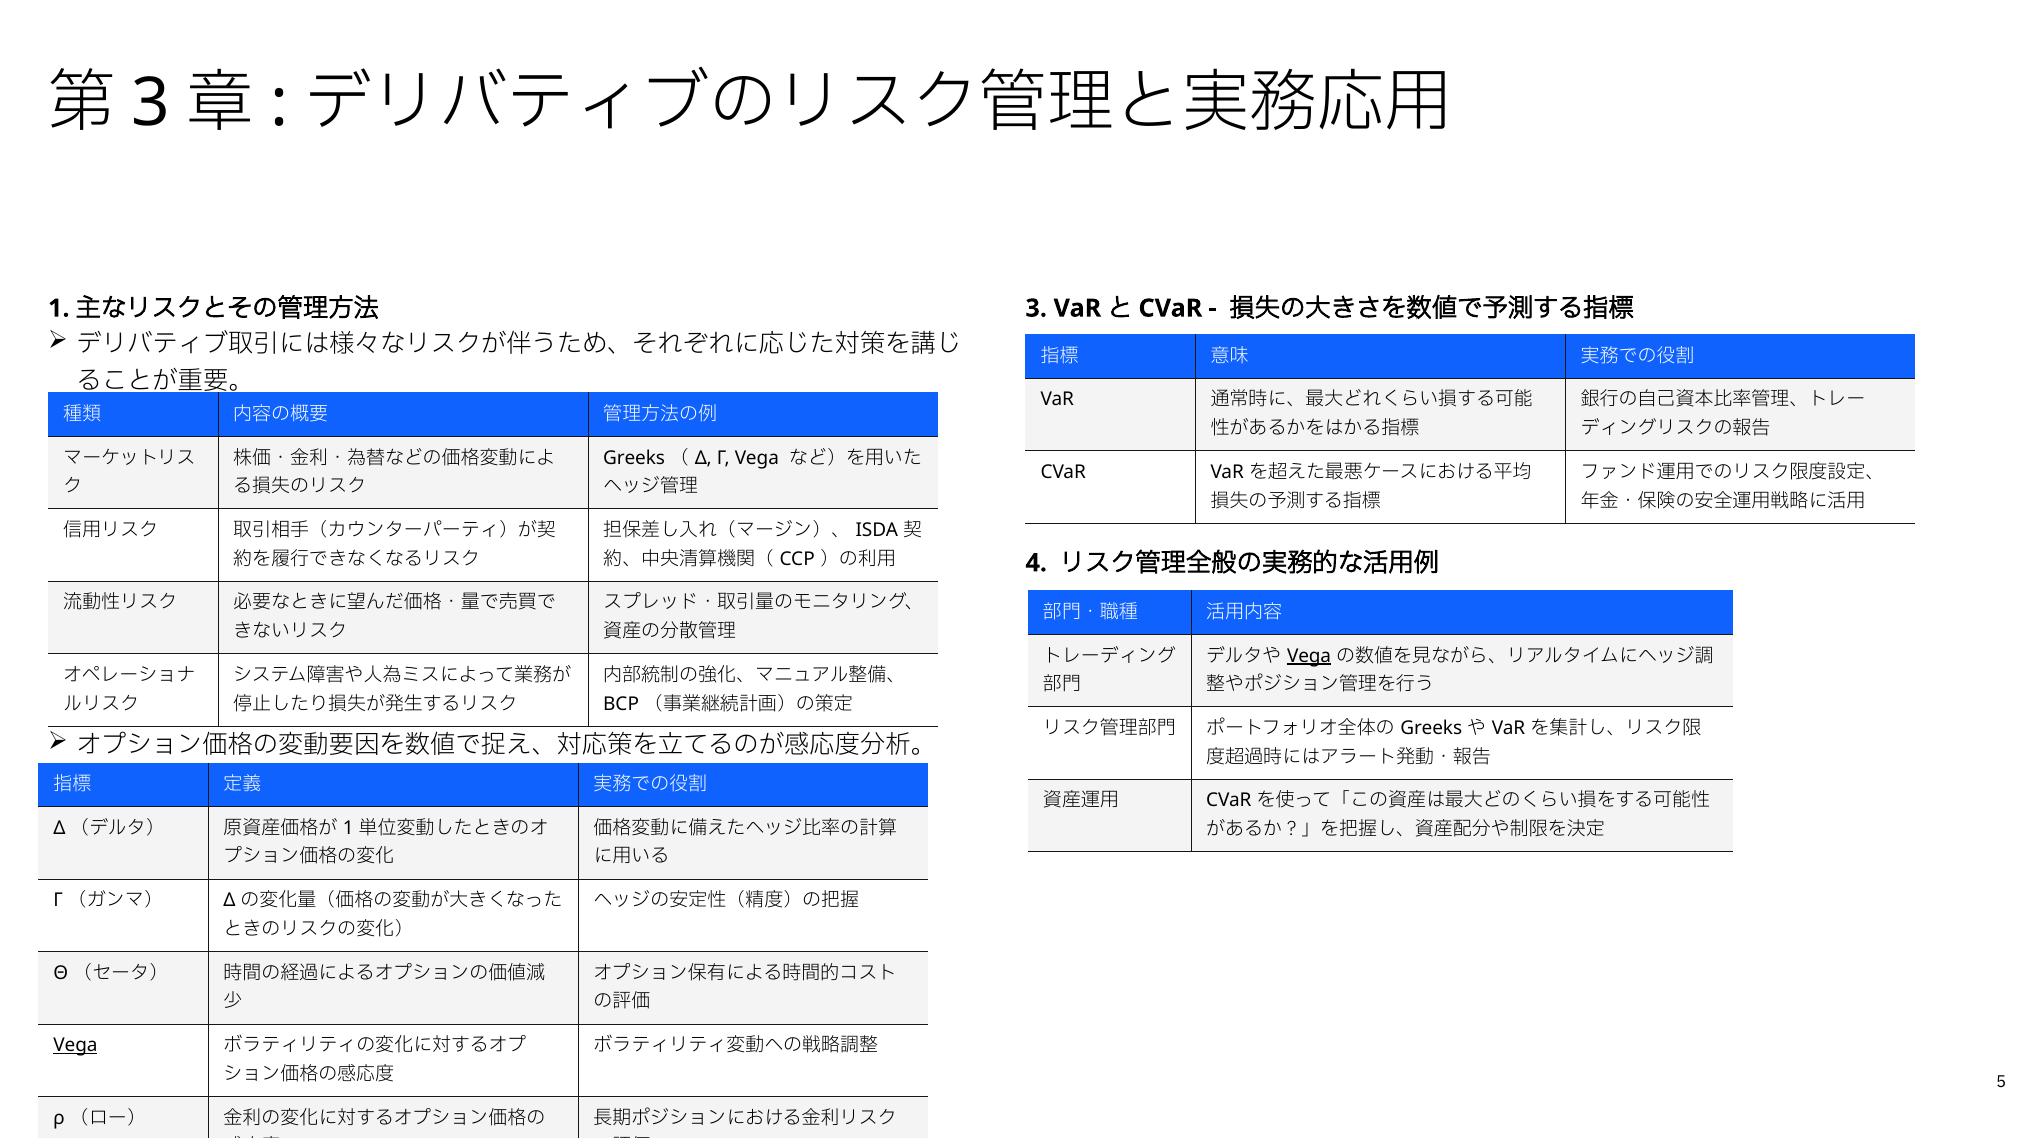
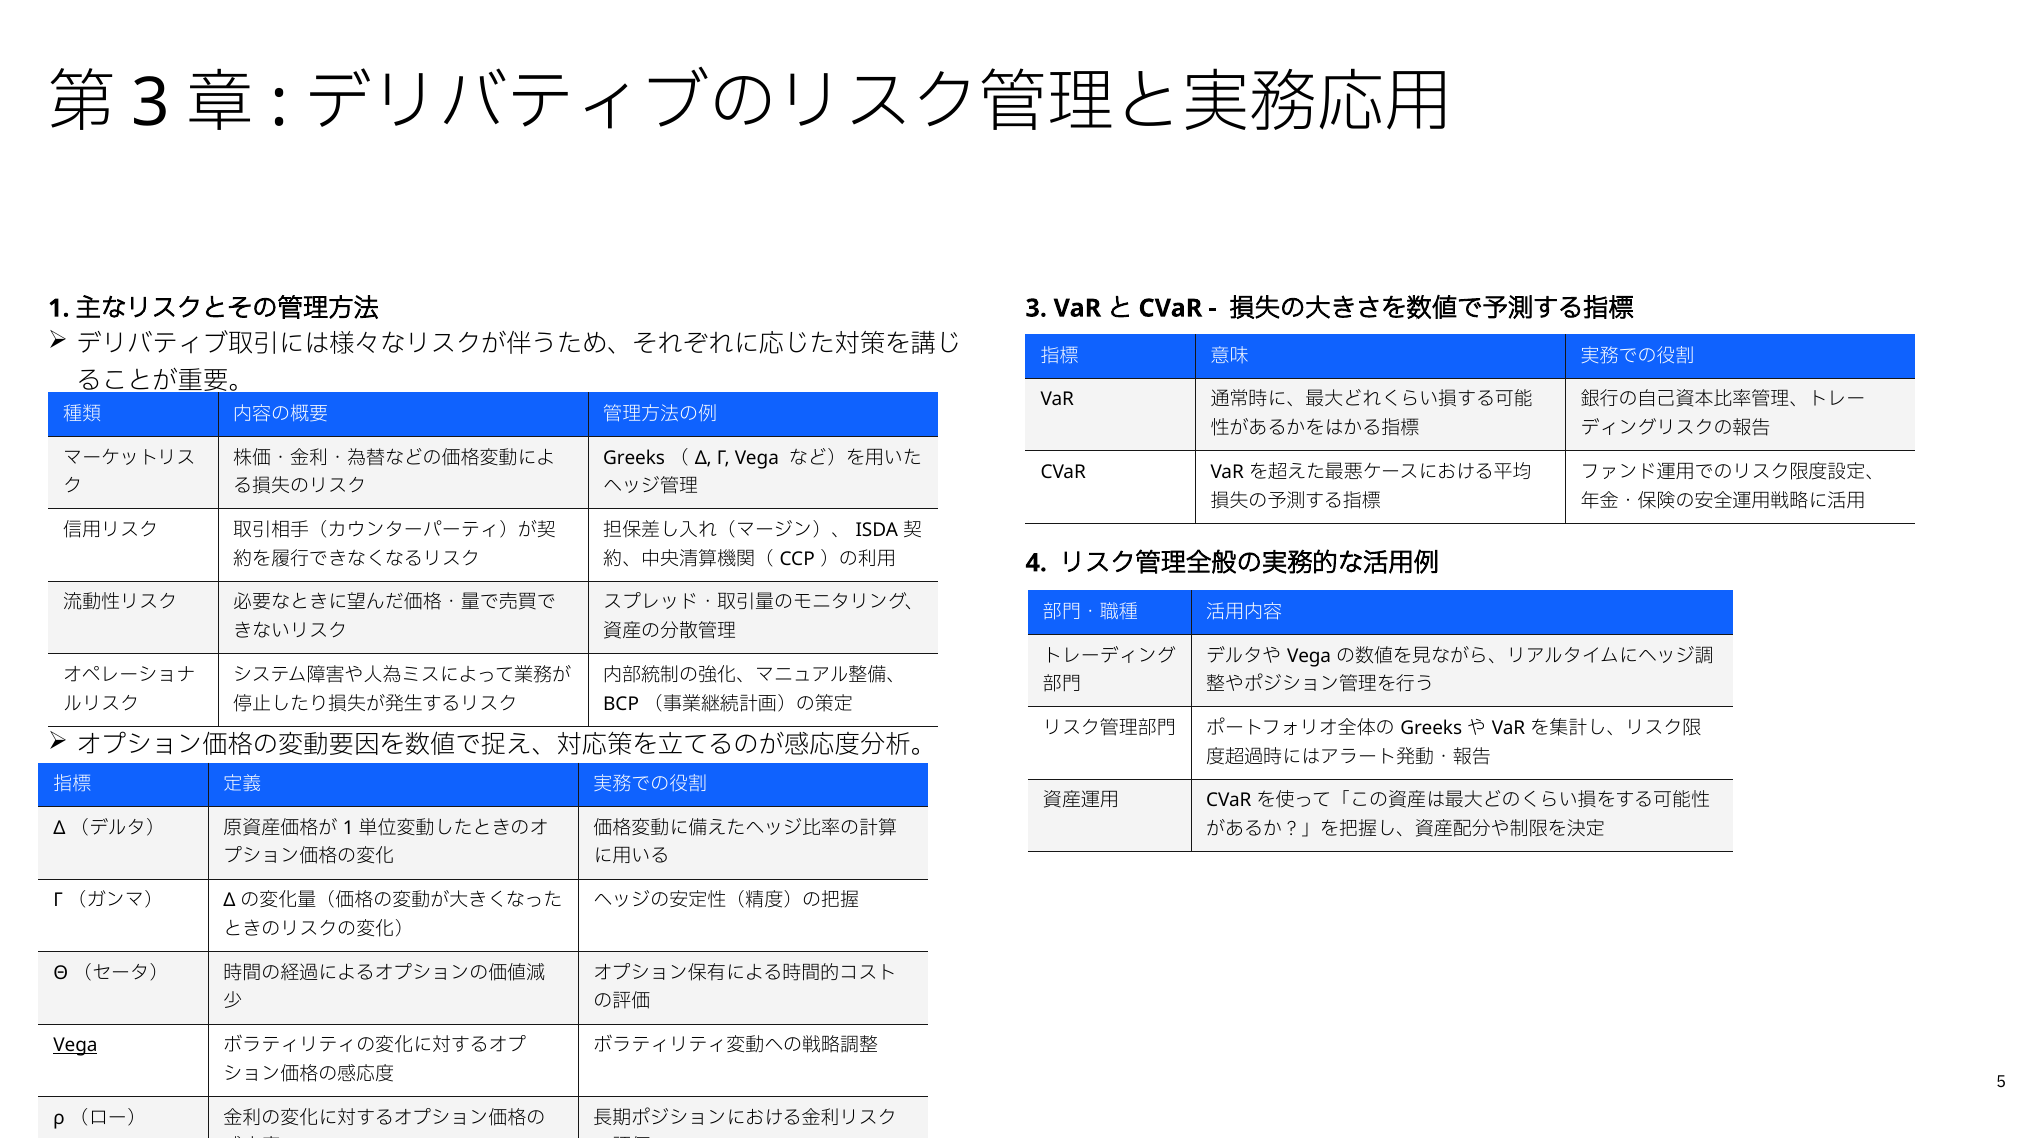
Vega at (1309, 656) underline: present -> none
